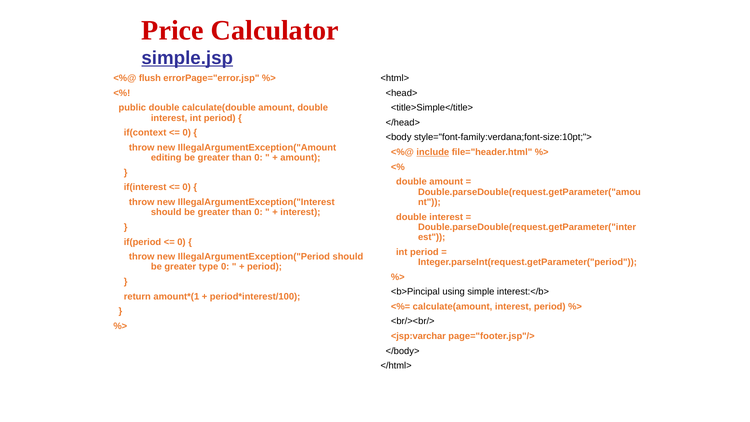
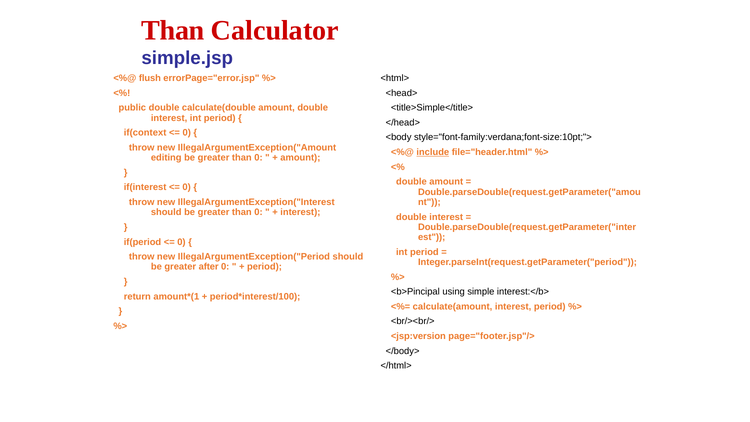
Price at (173, 31): Price -> Than
simple.jsp underline: present -> none
type: type -> after
<jsp:varchar: <jsp:varchar -> <jsp:version
